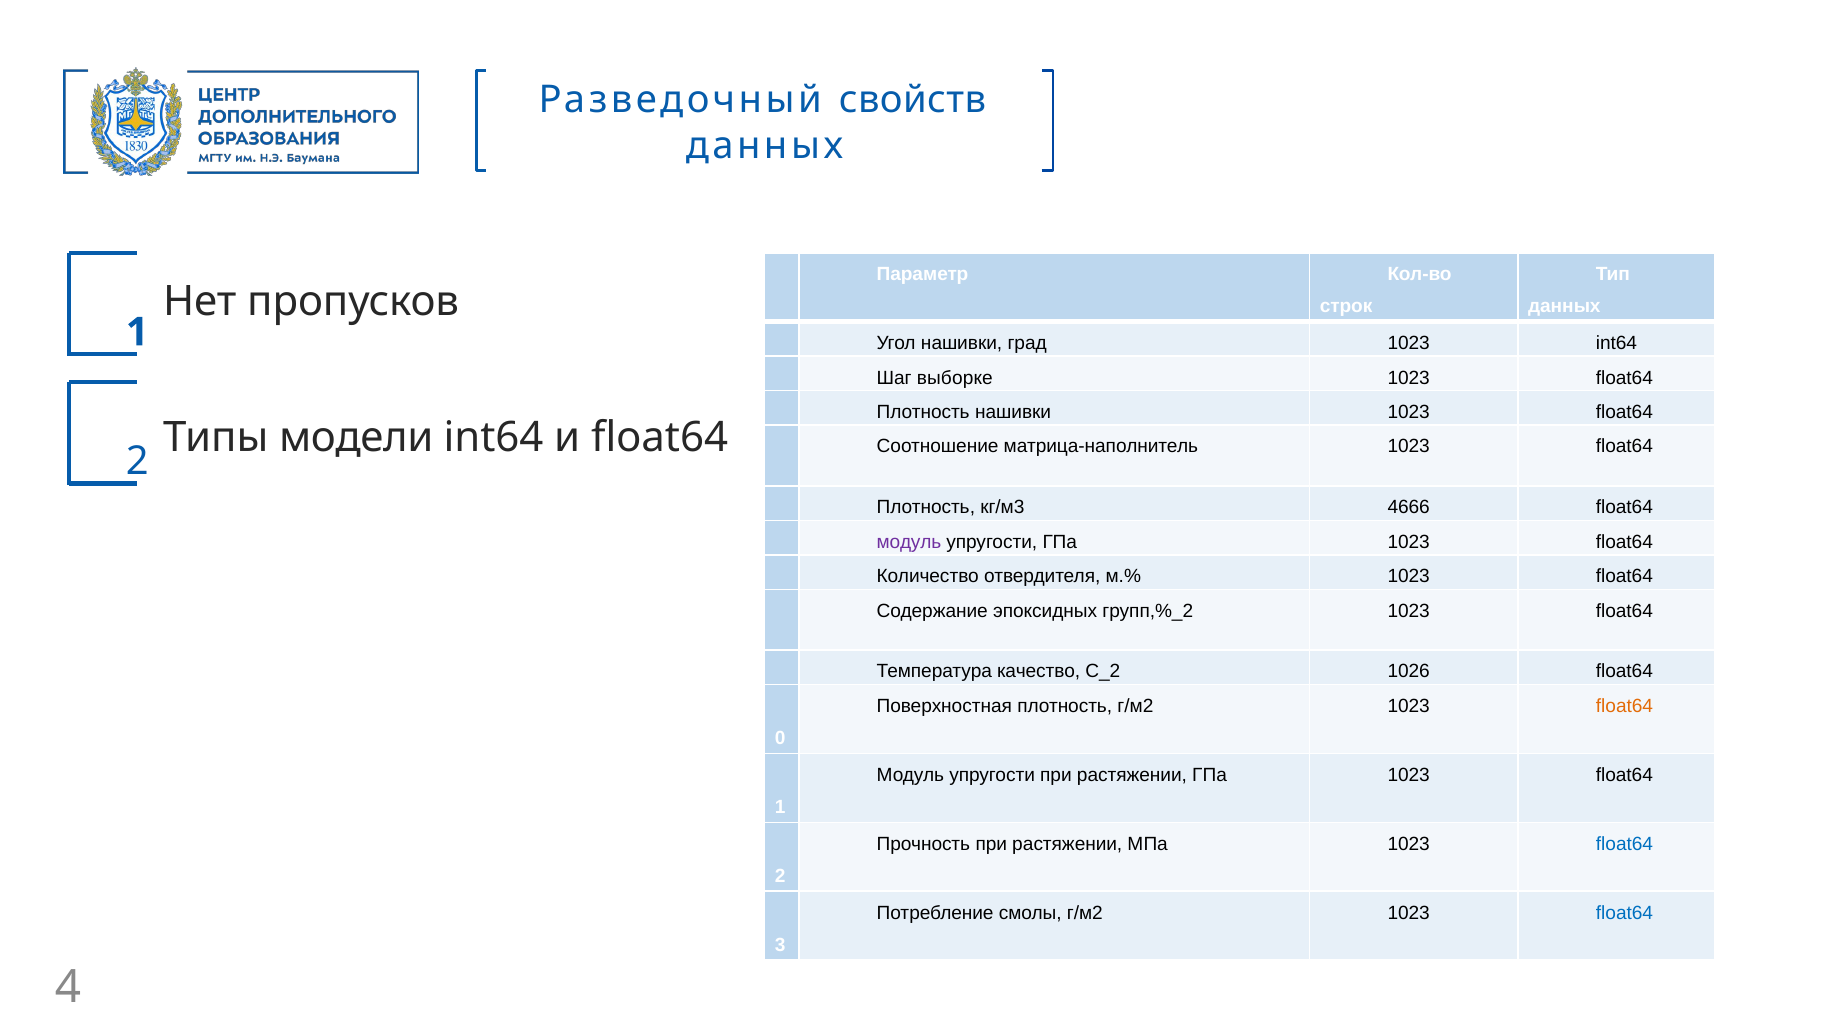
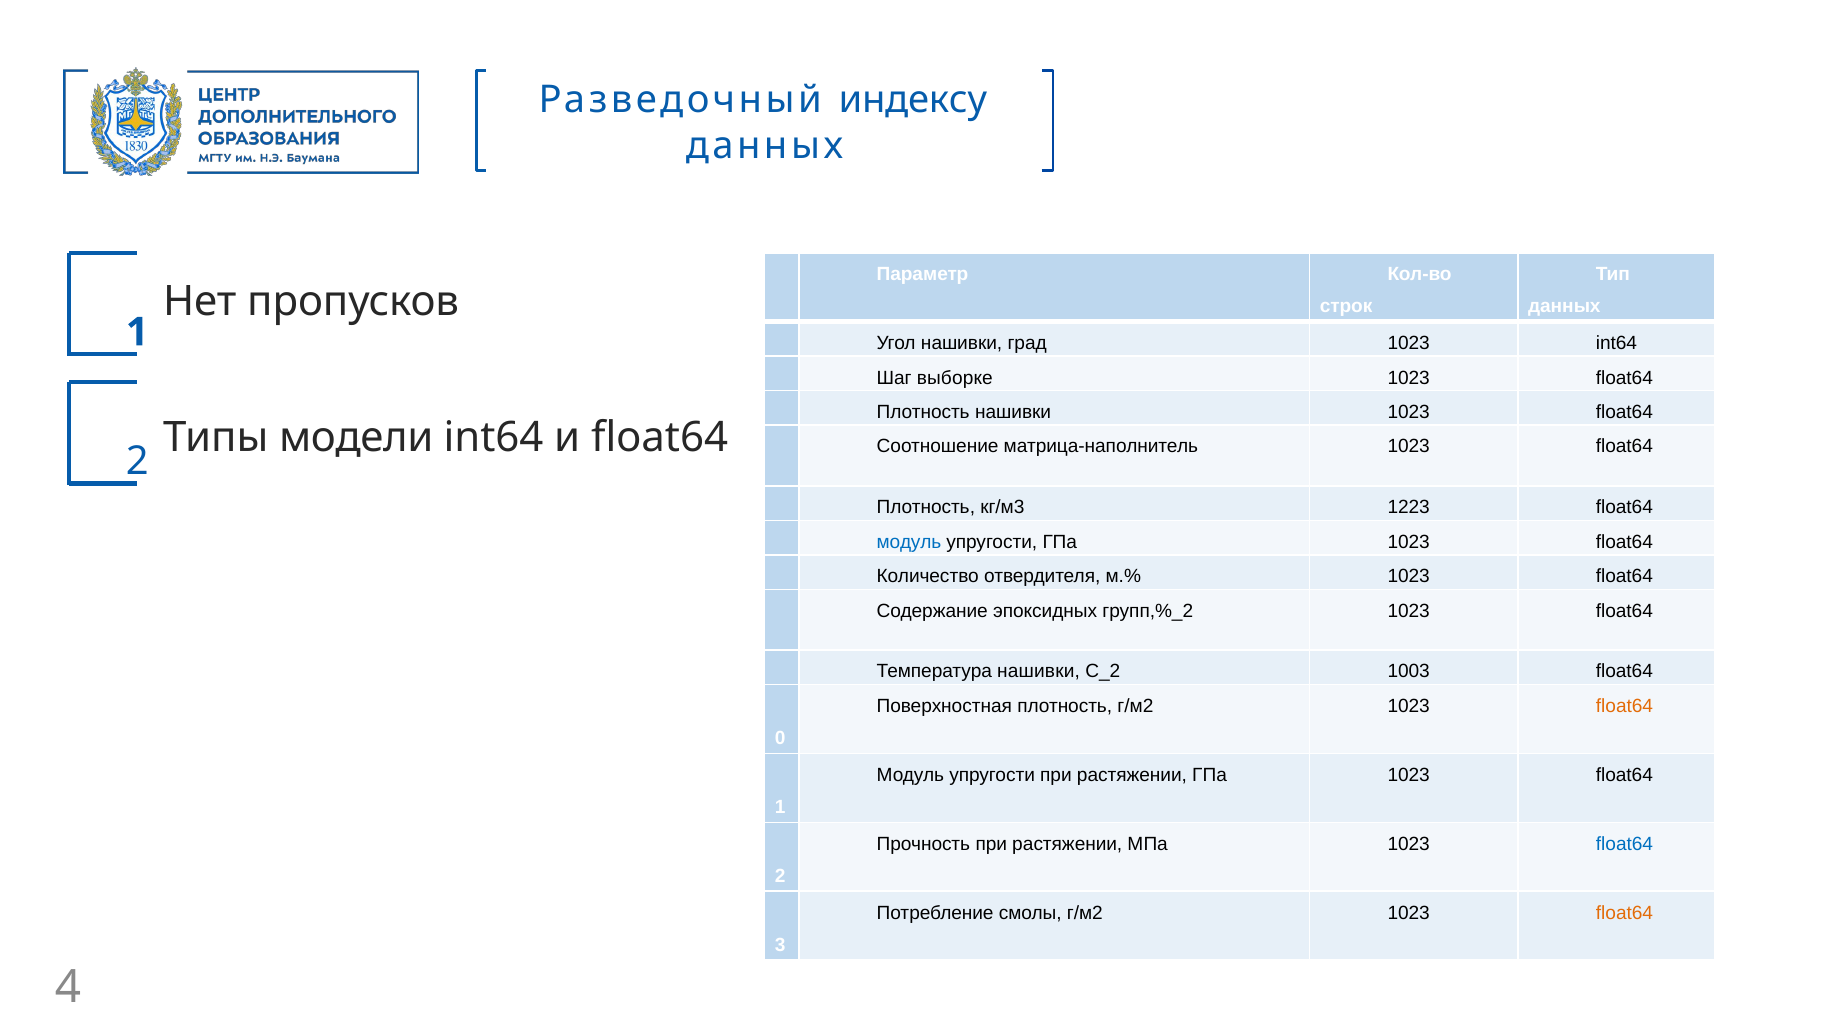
свойств: свойств -> индексу
4666: 4666 -> 1223
модуль at (909, 542) colour: purple -> blue
Температура качество: качество -> нашивки
1026: 1026 -> 1003
float64 at (1625, 913) colour: blue -> orange
